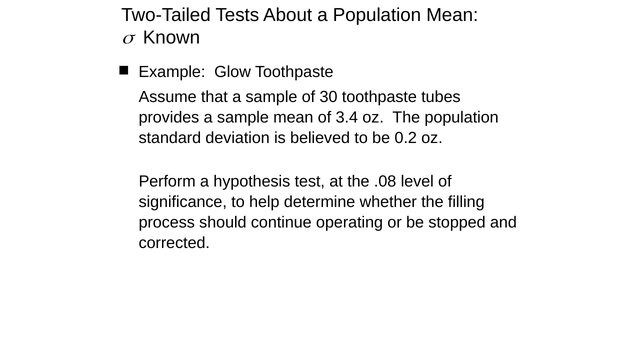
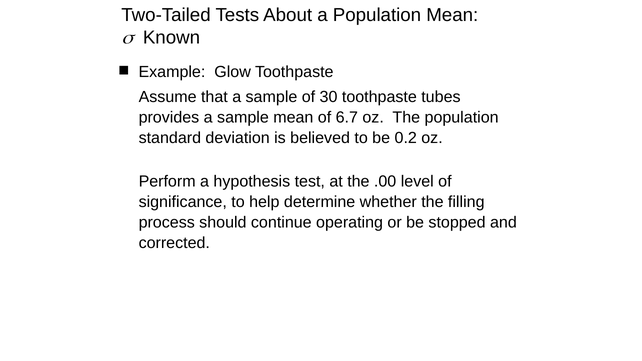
3.4: 3.4 -> 6.7
.08: .08 -> .00
